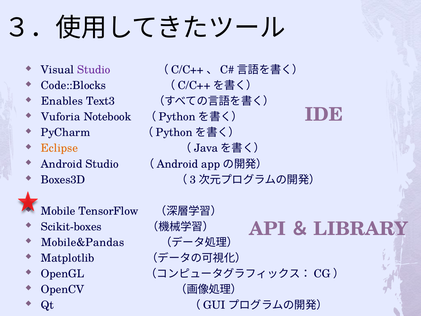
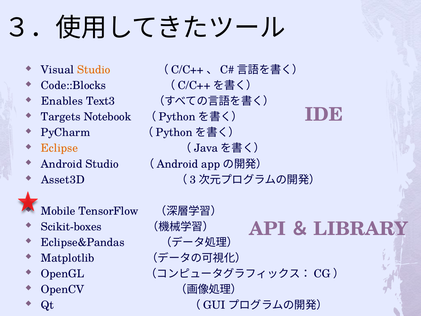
Studio at (94, 70) colour: purple -> orange
Vuforia: Vuforia -> Targets
Boxes3D: Boxes3D -> Asset3D
Mobile&Pandas: Mobile&Pandas -> Eclipse&Pandas
